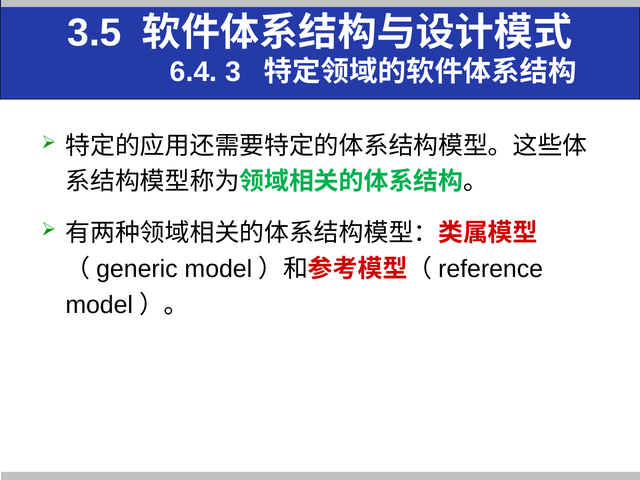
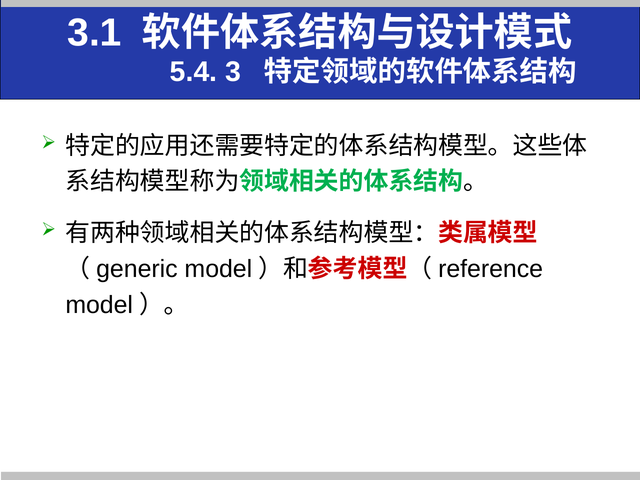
3.5: 3.5 -> 3.1
6.4: 6.4 -> 5.4
